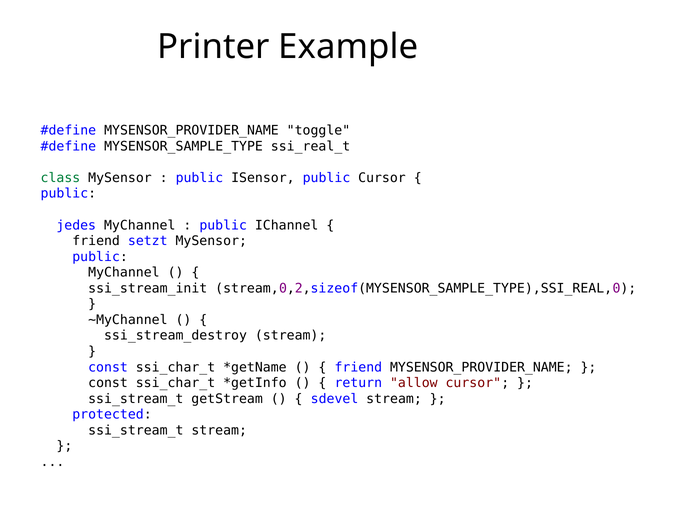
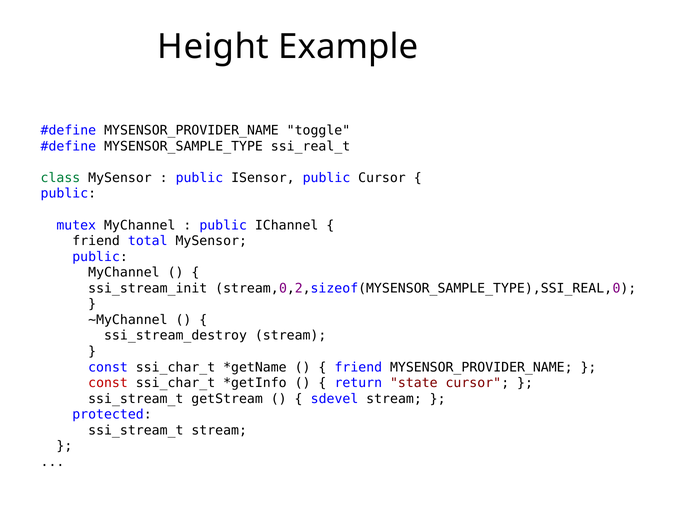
Printer: Printer -> Height
jedes: jedes -> mutex
setzt: setzt -> total
const at (108, 384) colour: black -> red
allow: allow -> state
